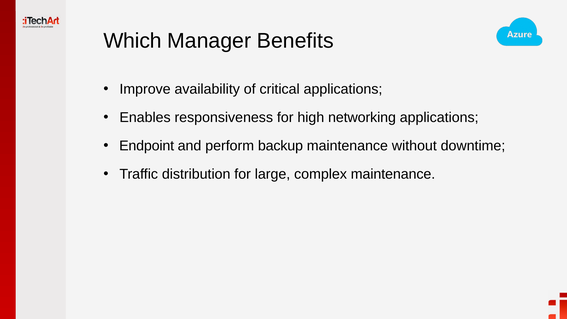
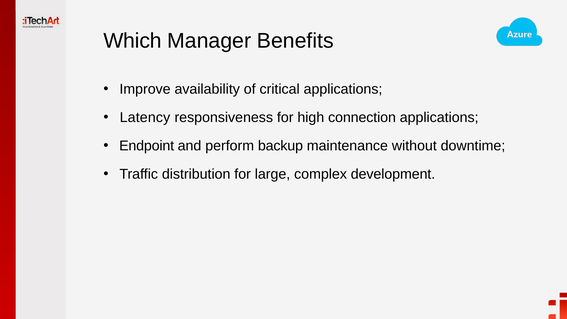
Enables: Enables -> Latency
networking: networking -> connection
complex maintenance: maintenance -> development
